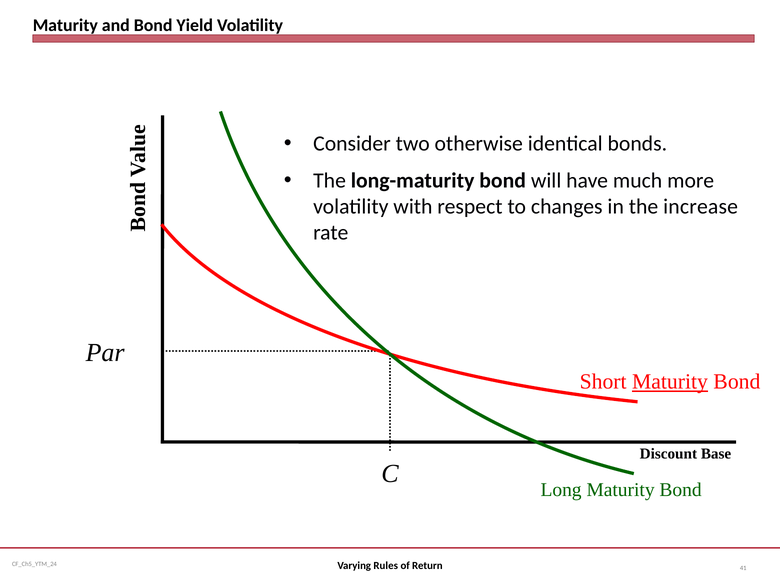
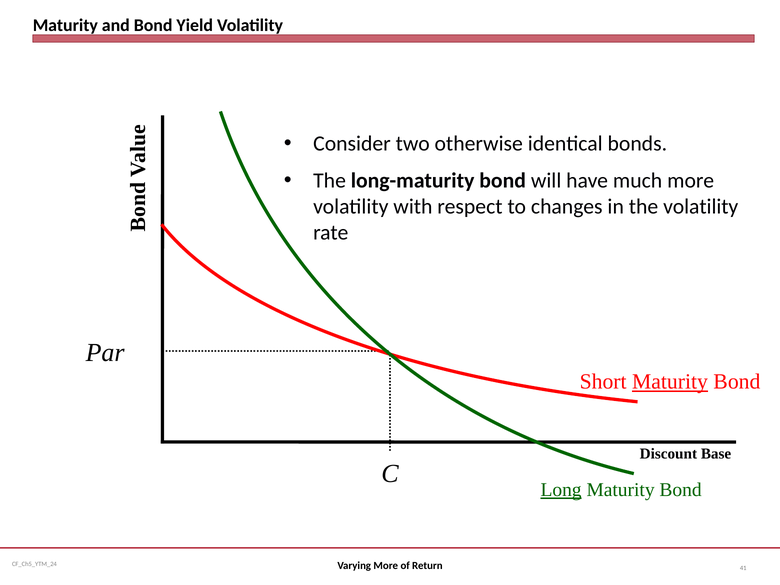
increase at (701, 207): increase -> volatility
Long underline: none -> present
Varying Rules: Rules -> More
